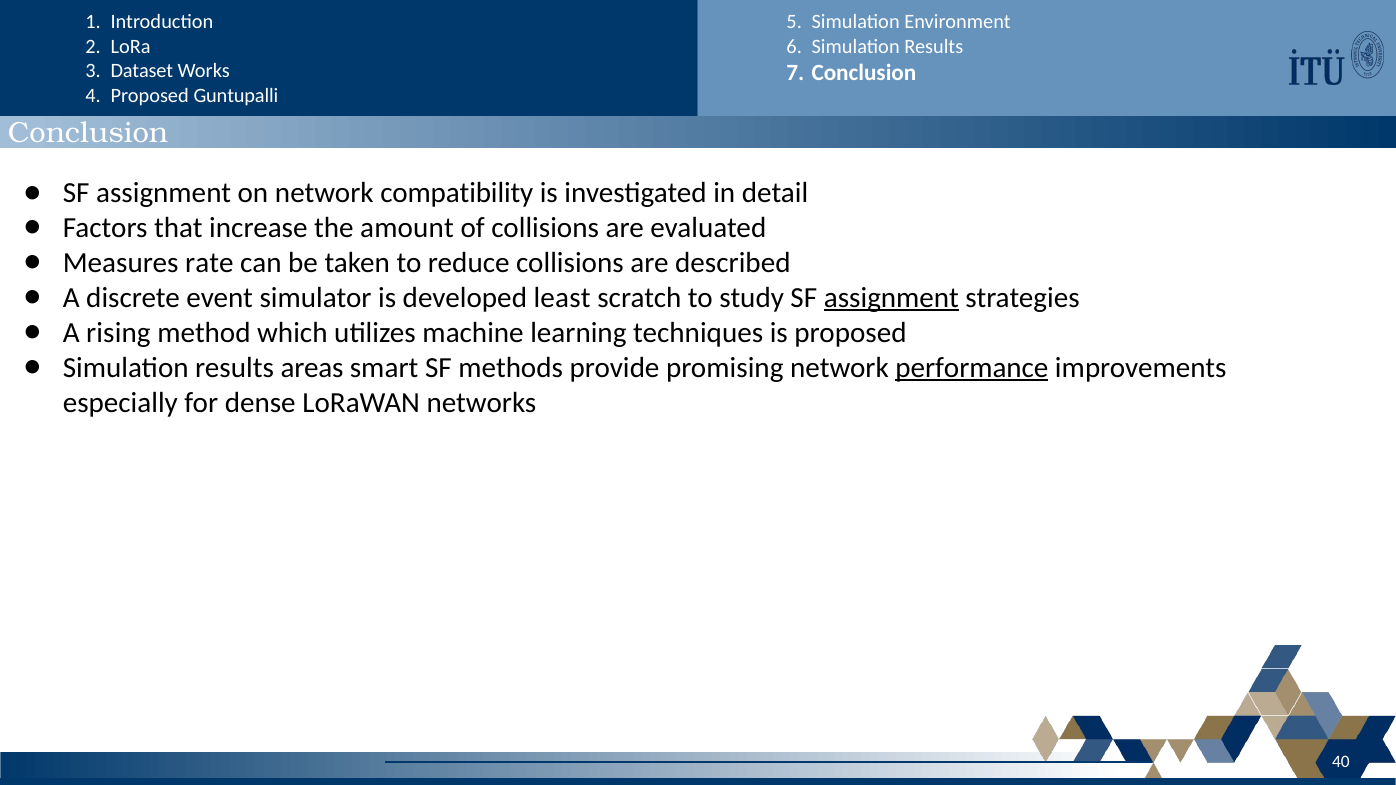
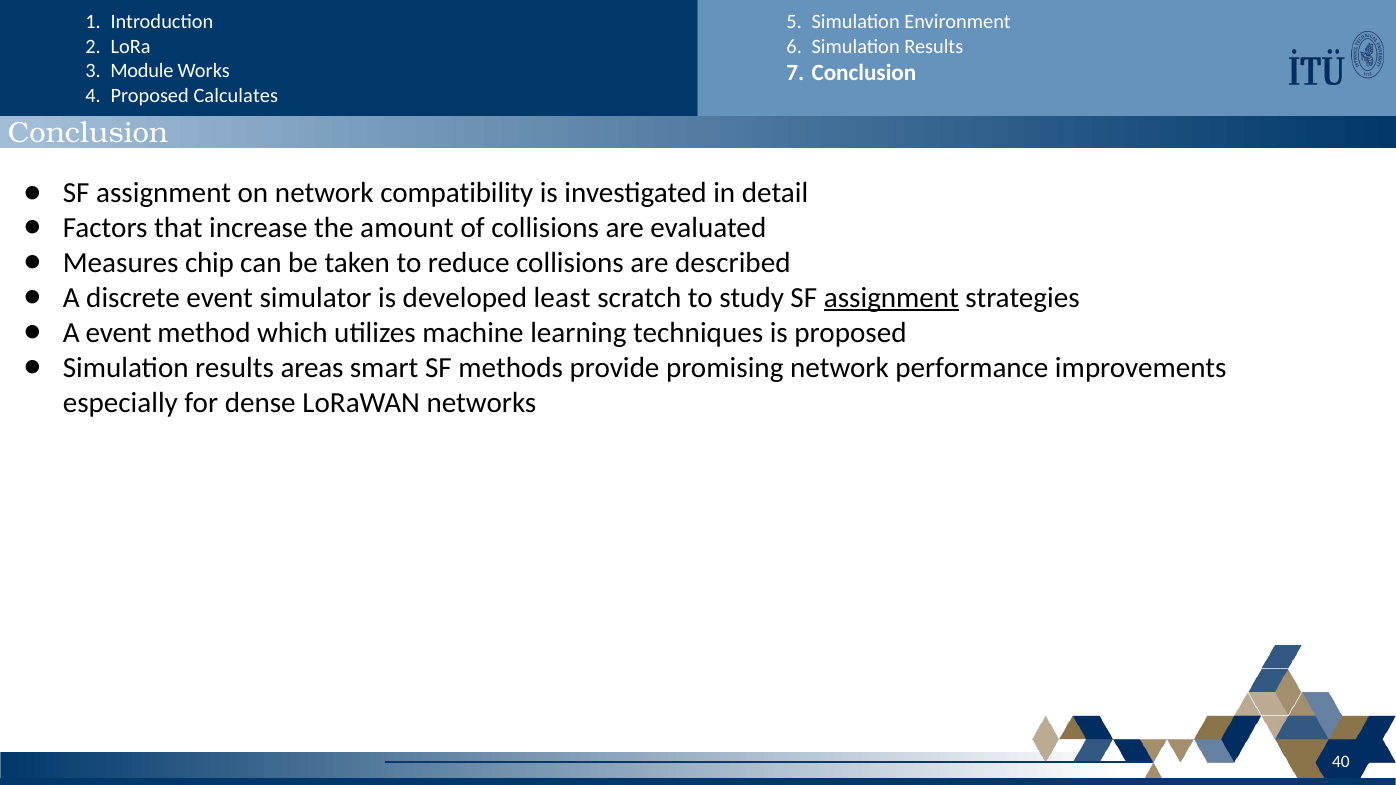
Dataset: Dataset -> Module
Guntupalli: Guntupalli -> Calculates
rate: rate -> chip
A rising: rising -> event
performance underline: present -> none
